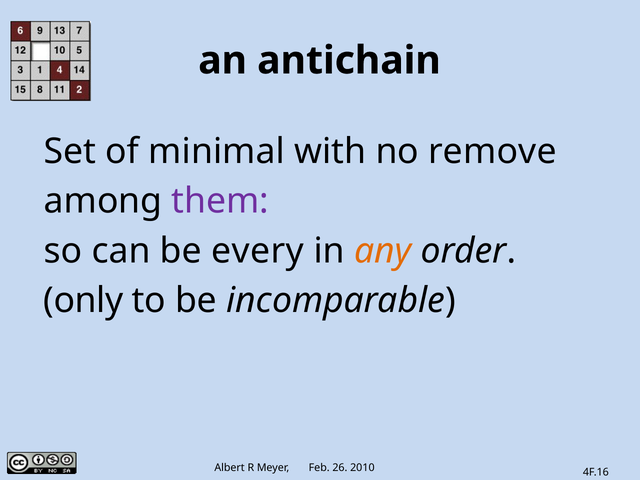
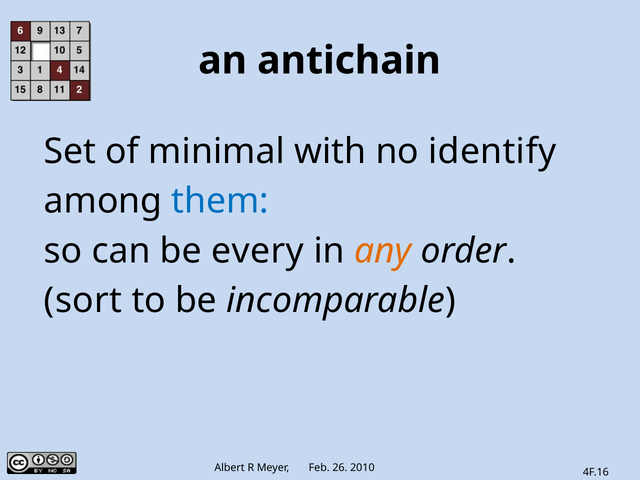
remove: remove -> identify
them colour: purple -> blue
only: only -> sort
